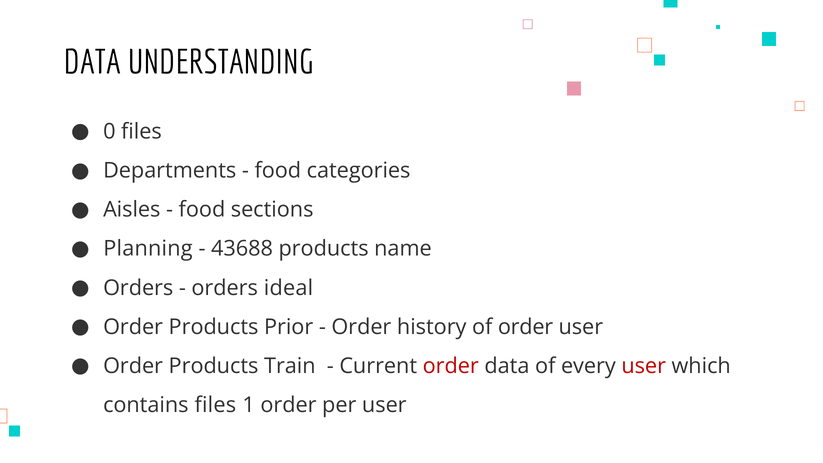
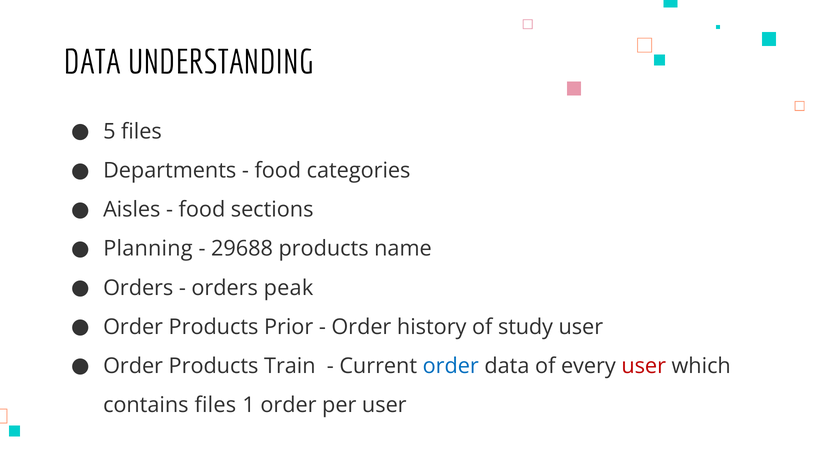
0: 0 -> 5
43688: 43688 -> 29688
ideal: ideal -> peak
of order: order -> study
order at (451, 366) colour: red -> blue
